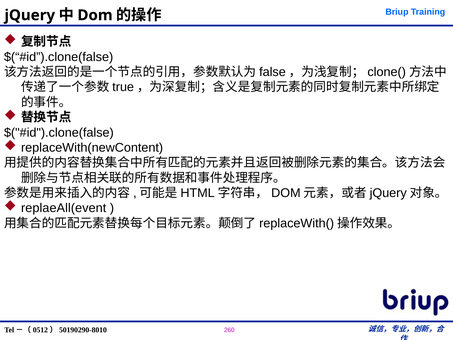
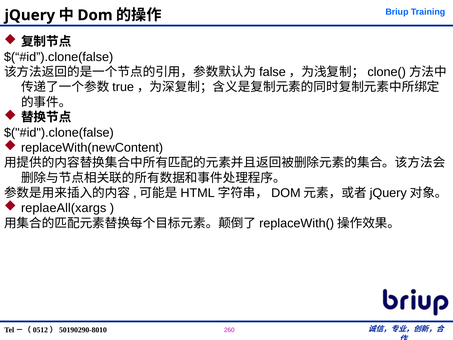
replaeAll(event: replaeAll(event -> replaeAll(xargs
